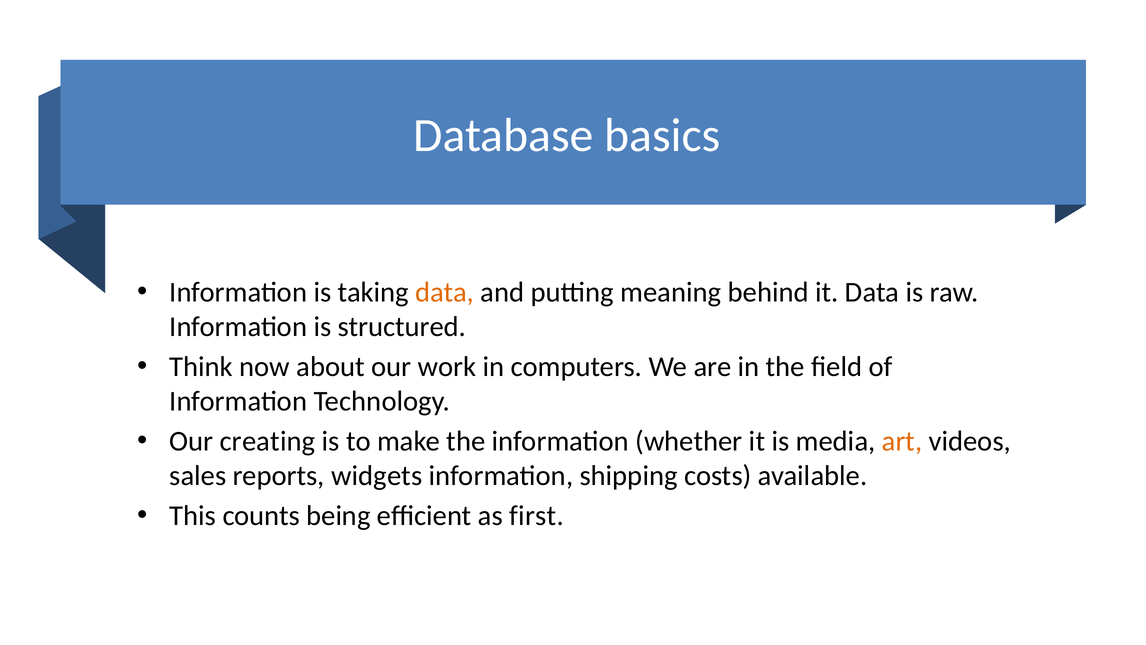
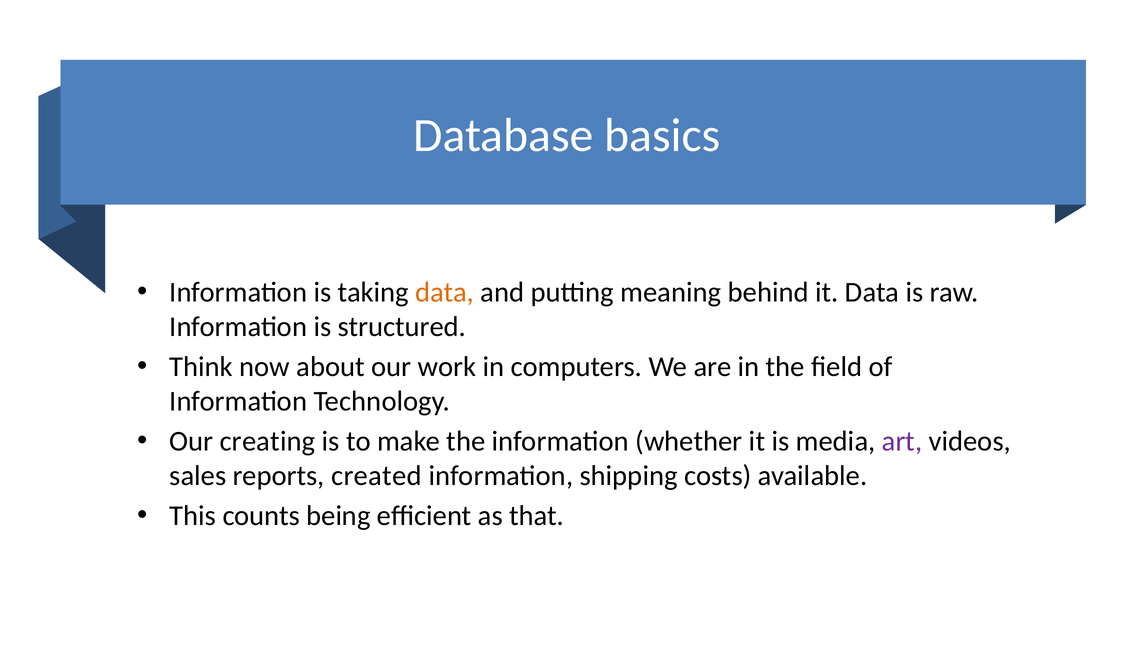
art colour: orange -> purple
widgets: widgets -> created
first: first -> that
